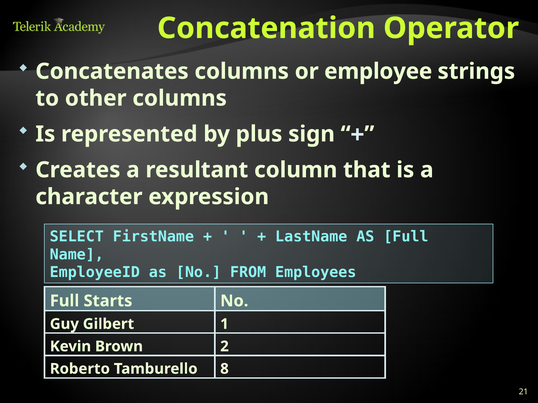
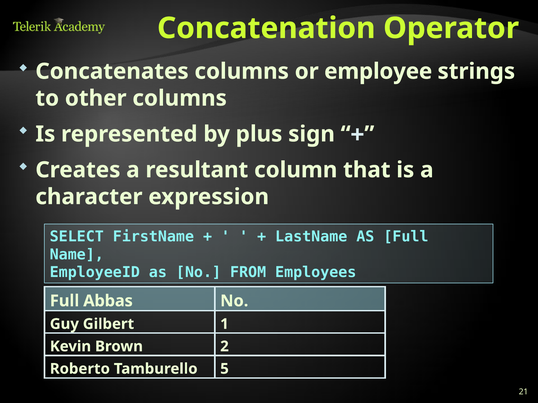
Starts: Starts -> Abbas
8: 8 -> 5
